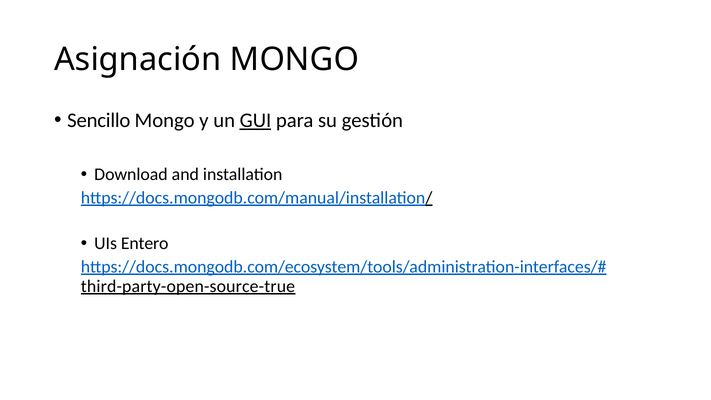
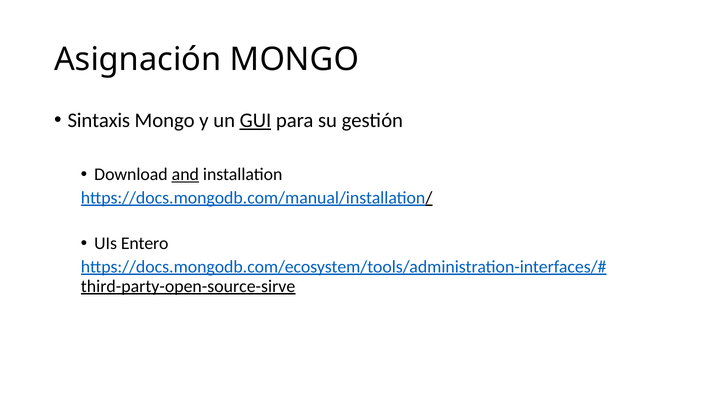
Sencillo: Sencillo -> Sintaxis
and underline: none -> present
third-party-open-source-true: third-party-open-source-true -> third-party-open-source-sirve
